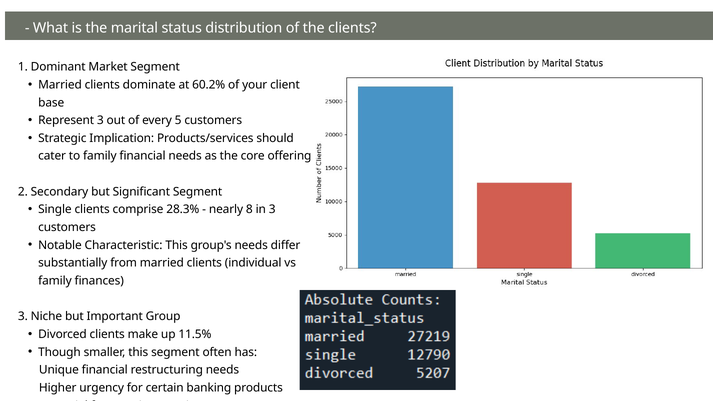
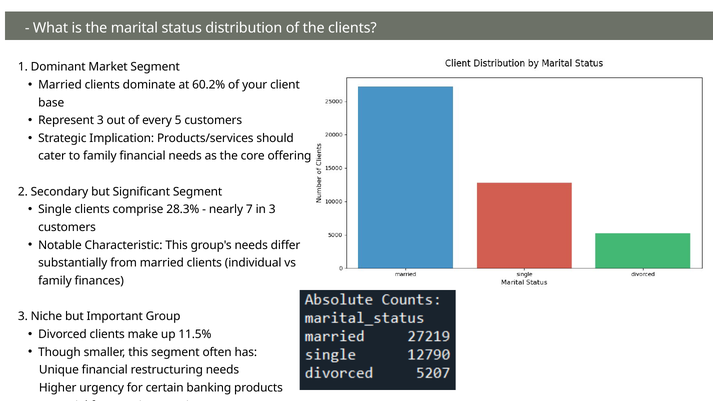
8: 8 -> 7
